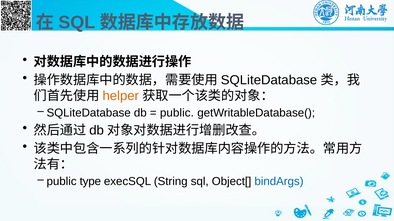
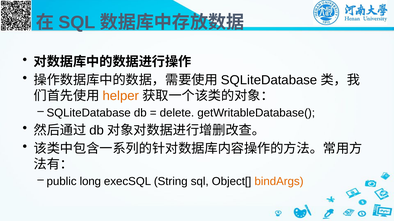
public at (177, 113): public -> delete
type: type -> long
bindArgs colour: blue -> orange
